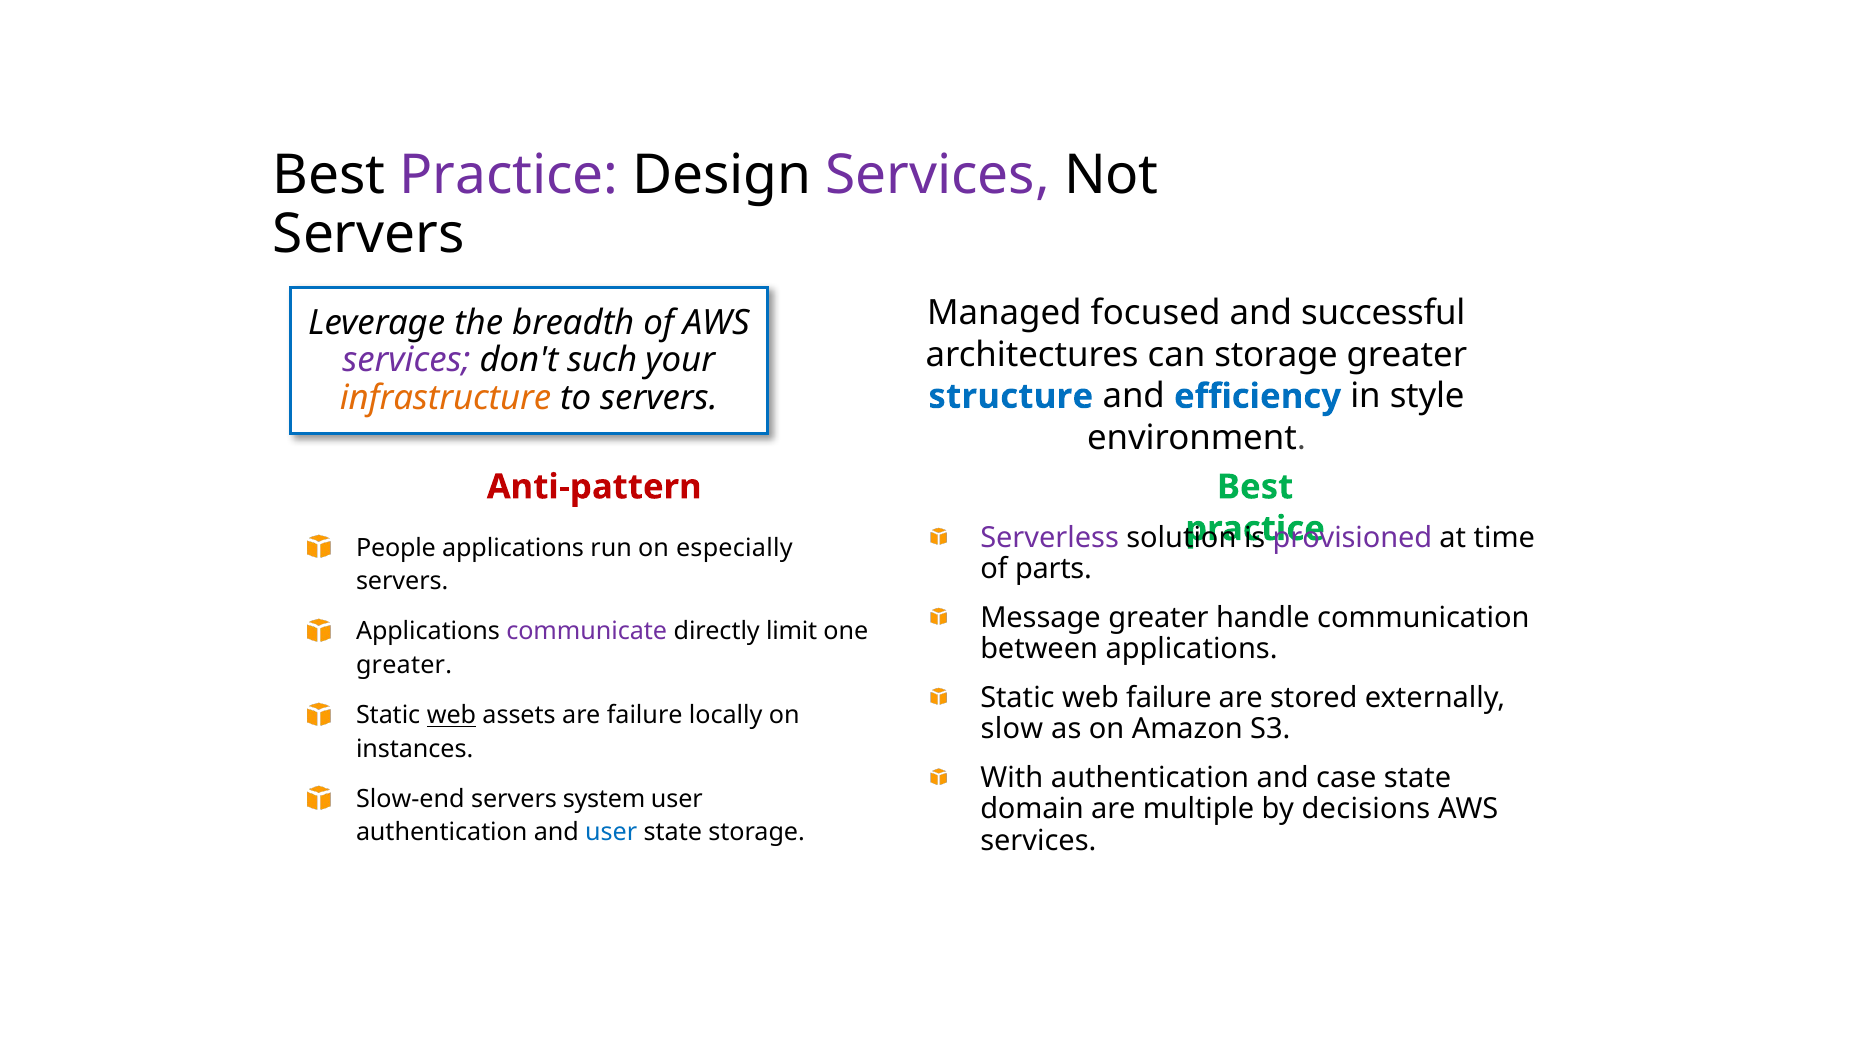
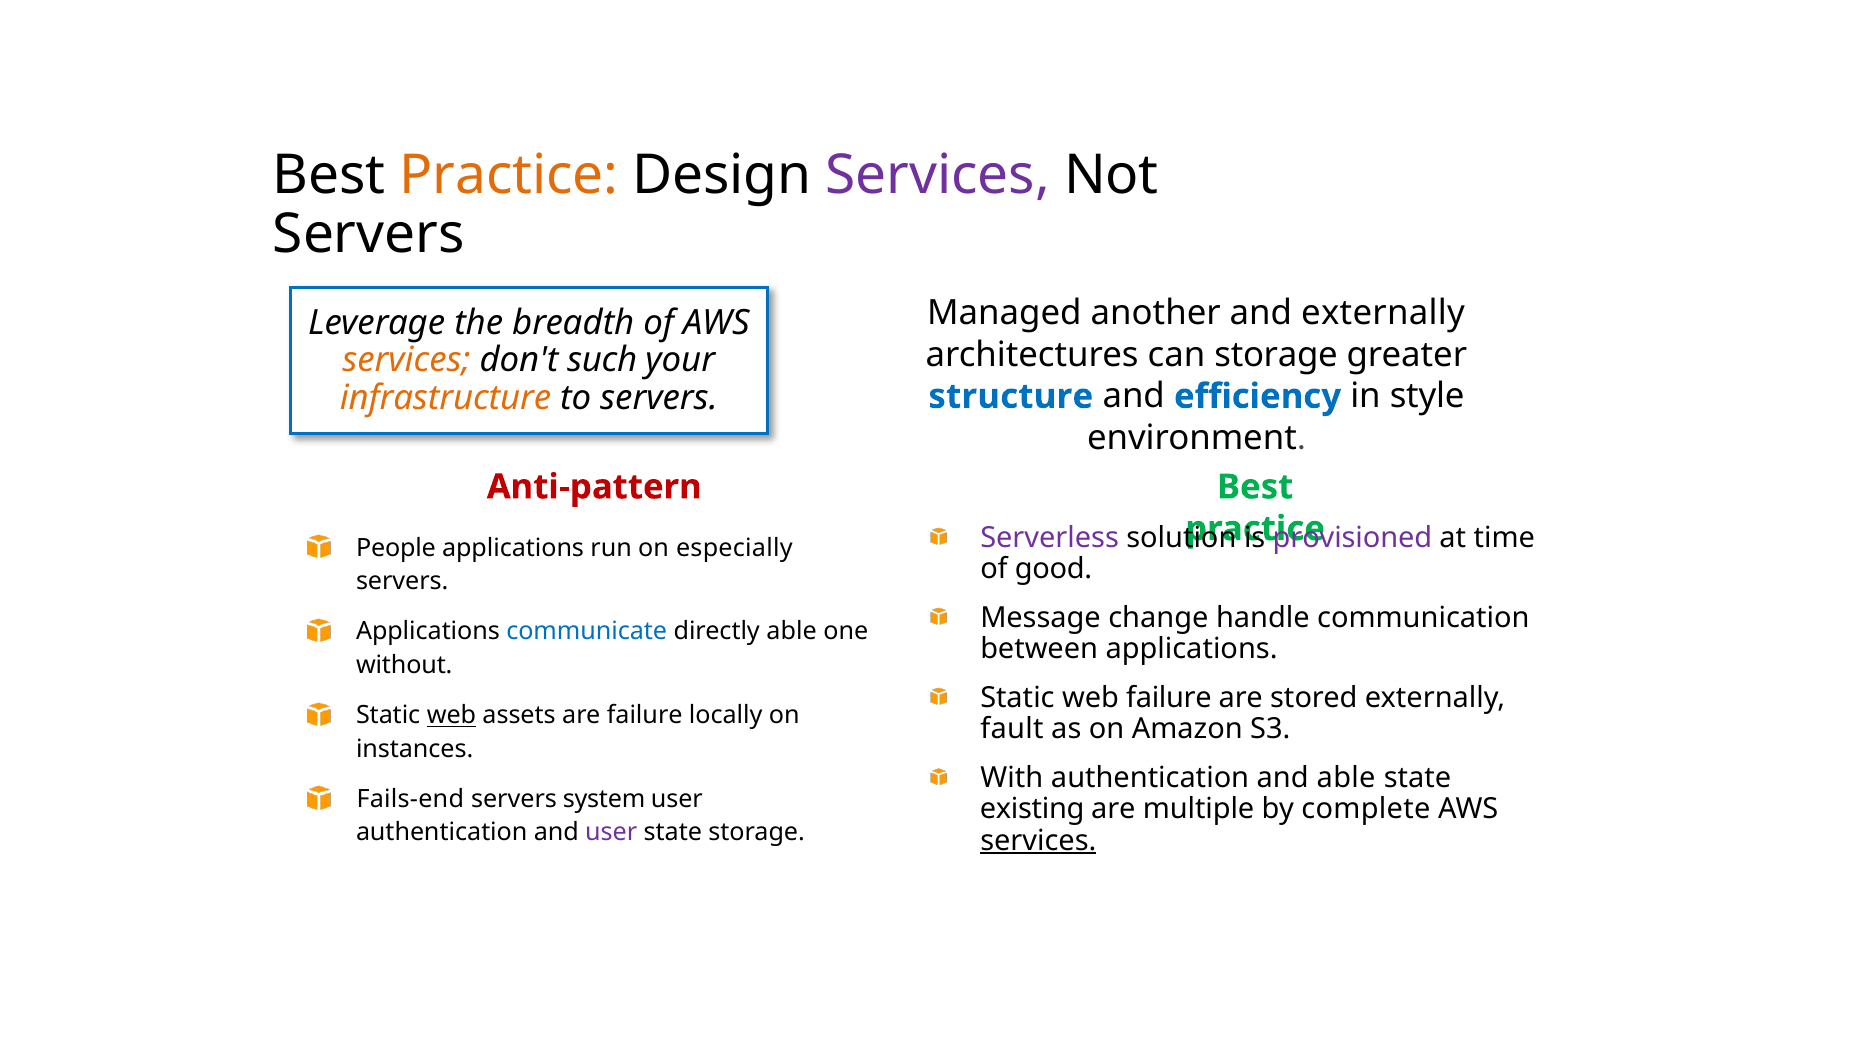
Practice at (509, 175) colour: purple -> orange
focused: focused -> another
and successful: successful -> externally
services at (406, 360) colour: purple -> orange
parts: parts -> good
Message greater: greater -> change
communicate colour: purple -> blue
directly limit: limit -> able
greater at (404, 665): greater -> without
slow: slow -> fault
and case: case -> able
Slow-end: Slow-end -> Fails-end
domain: domain -> existing
decisions: decisions -> complete
user at (611, 832) colour: blue -> purple
services at (1038, 840) underline: none -> present
